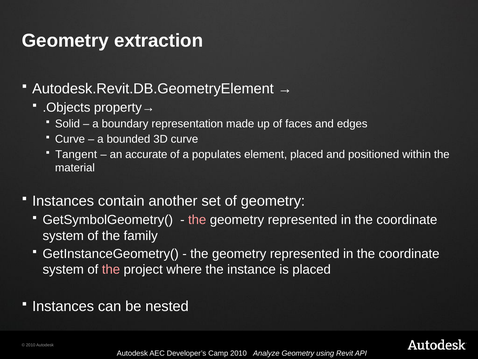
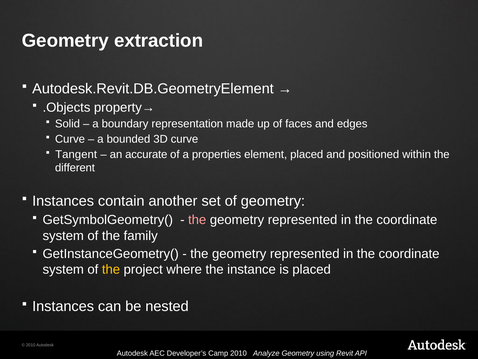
populates: populates -> properties
material: material -> different
the at (111, 269) colour: pink -> yellow
